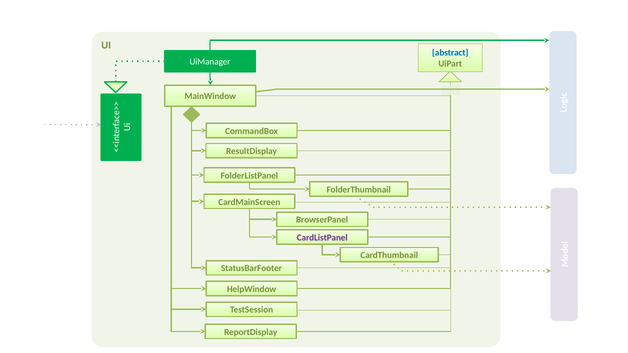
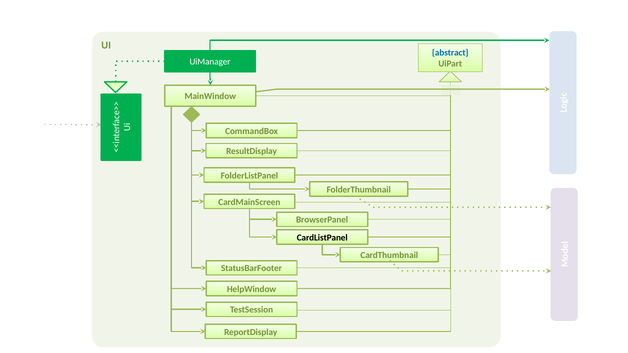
CardListPanel colour: purple -> black
